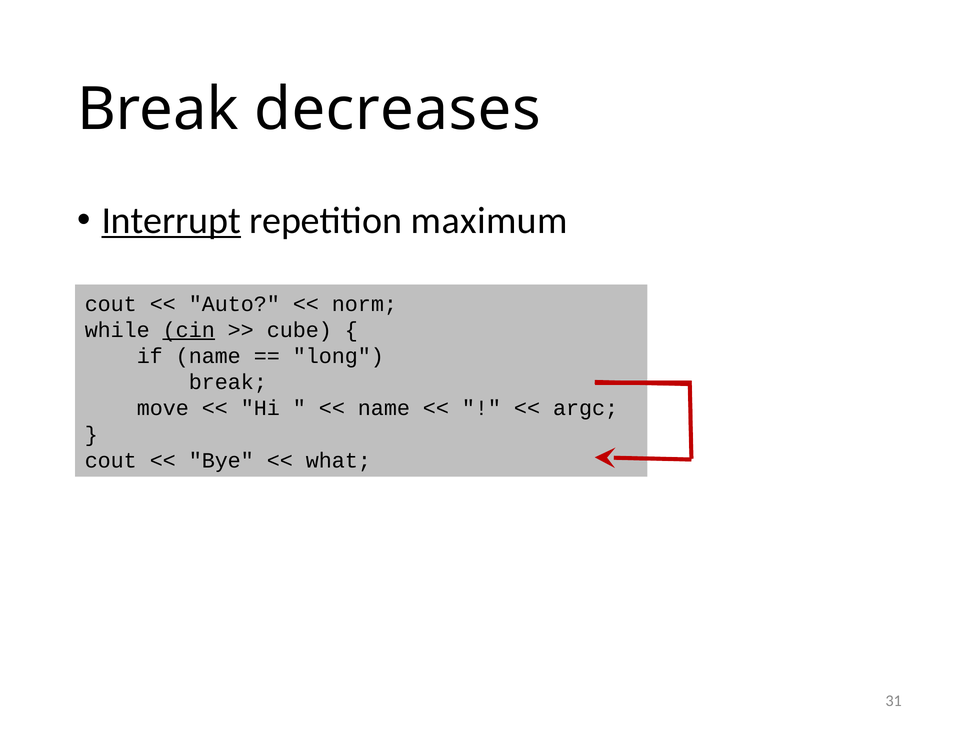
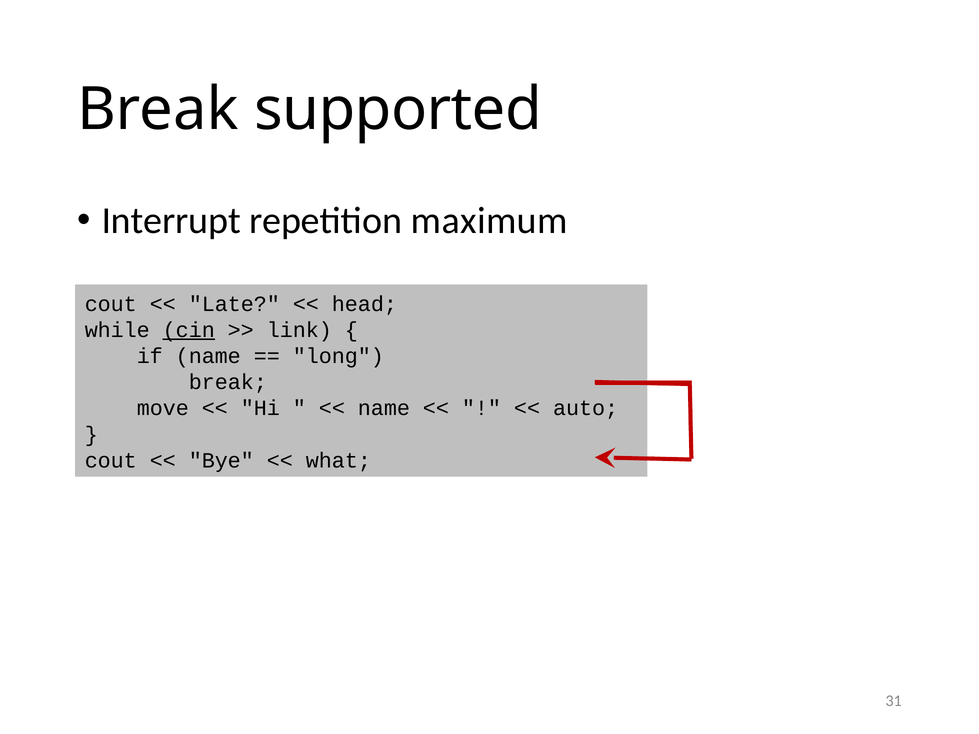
decreases: decreases -> supported
Interrupt underline: present -> none
Auto: Auto -> Late
norm: norm -> head
cube: cube -> link
argc: argc -> auto
